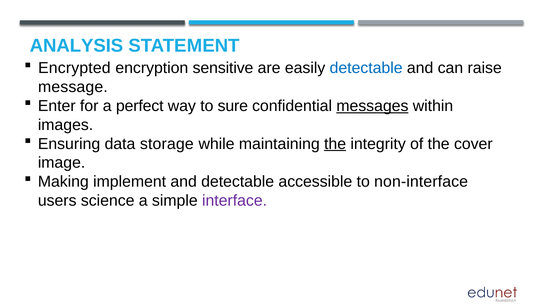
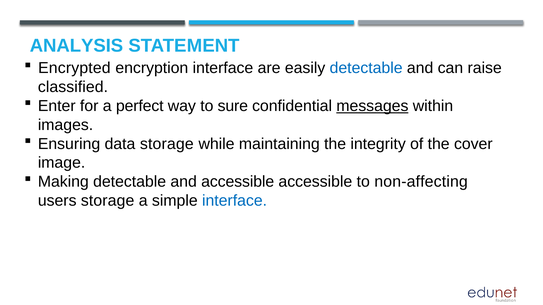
encryption sensitive: sensitive -> interface
message: message -> classified
the at (335, 144) underline: present -> none
Making implement: implement -> detectable
and detectable: detectable -> accessible
non-interface: non-interface -> non-affecting
users science: science -> storage
interface at (235, 201) colour: purple -> blue
